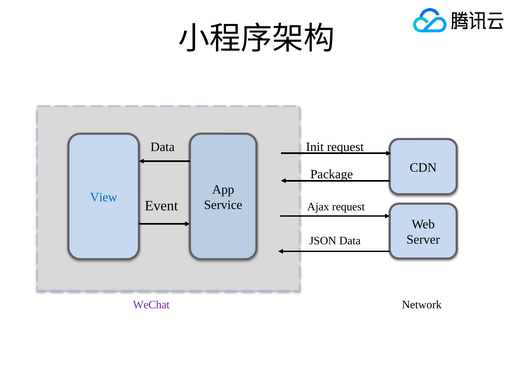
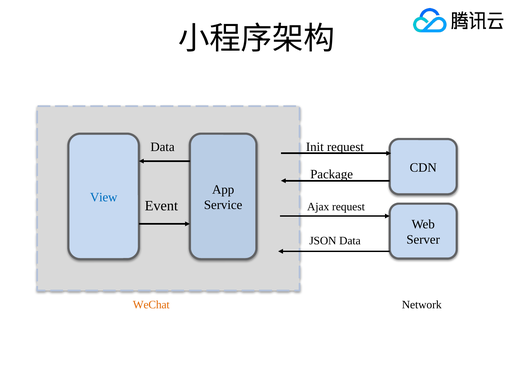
WeChat colour: purple -> orange
